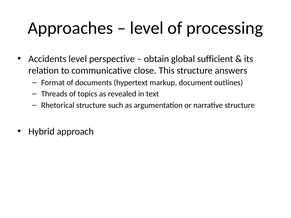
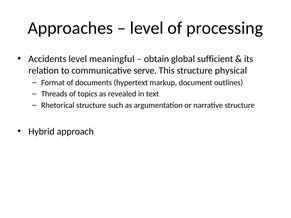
perspective: perspective -> meaningful
close: close -> serve
answers: answers -> physical
